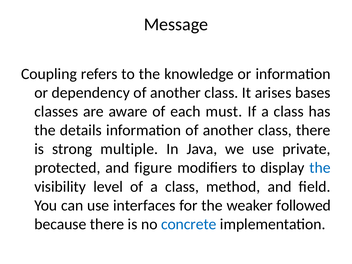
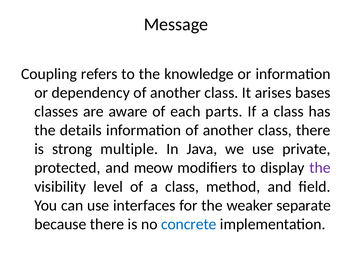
must: must -> parts
figure: figure -> meow
the at (320, 168) colour: blue -> purple
followed: followed -> separate
